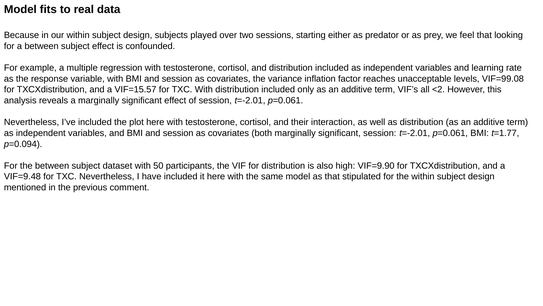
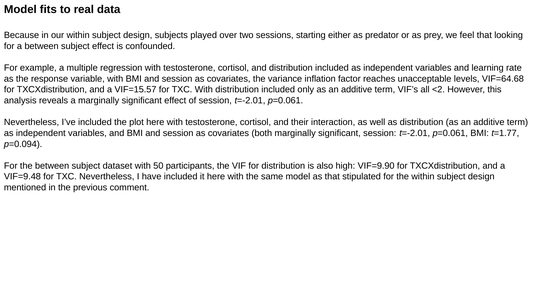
VIF=99.08: VIF=99.08 -> VIF=64.68
